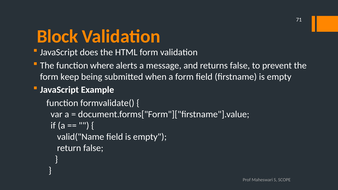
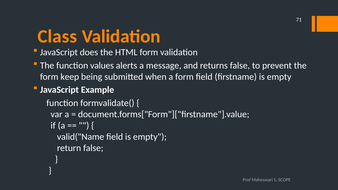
Block: Block -> Class
where: where -> values
